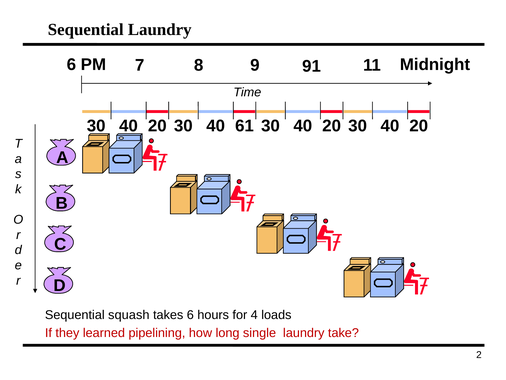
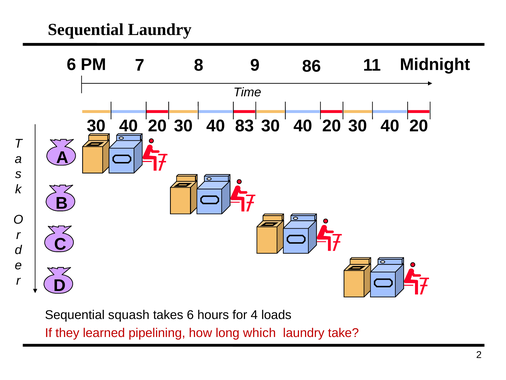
91: 91 -> 86
61: 61 -> 83
single: single -> which
